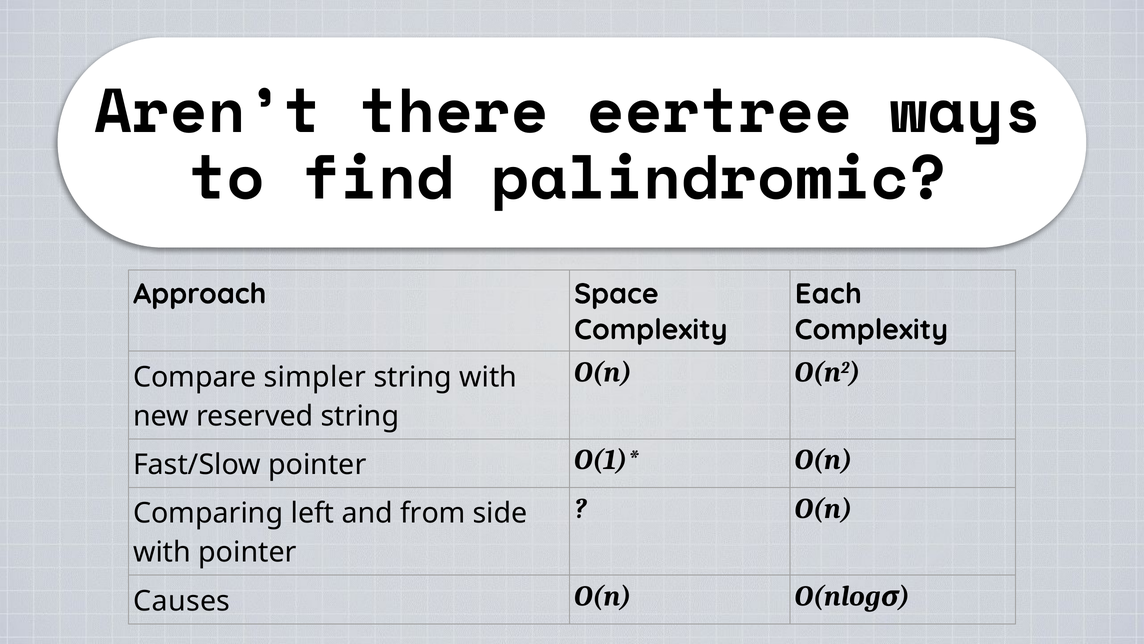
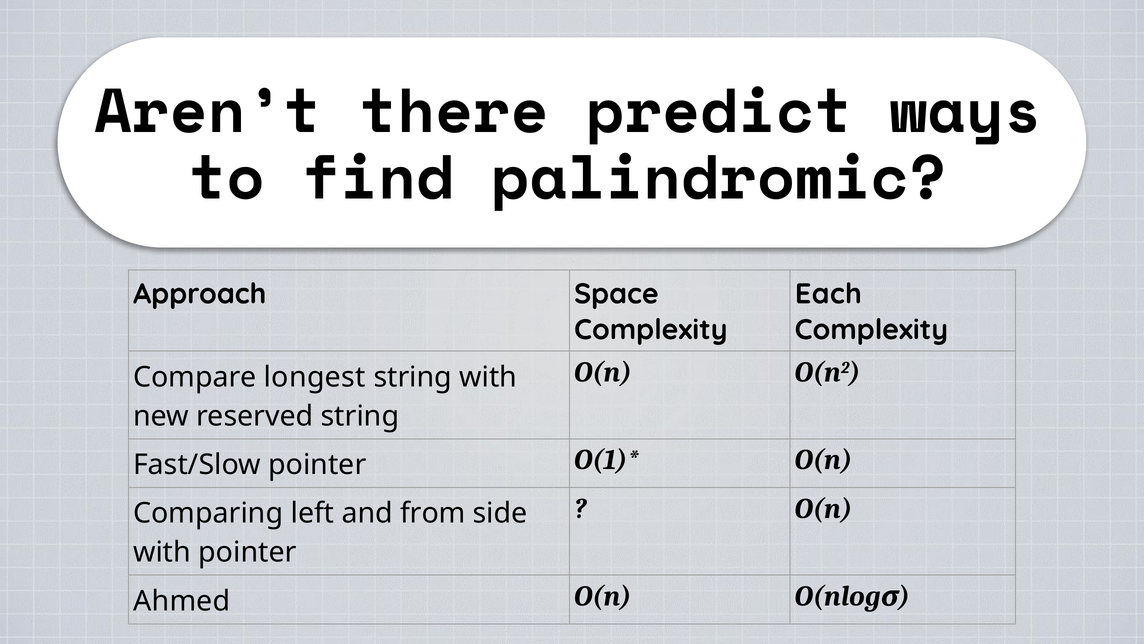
eertree: eertree -> predict
simpler: simpler -> longest
Causes: Causes -> Ahmed
